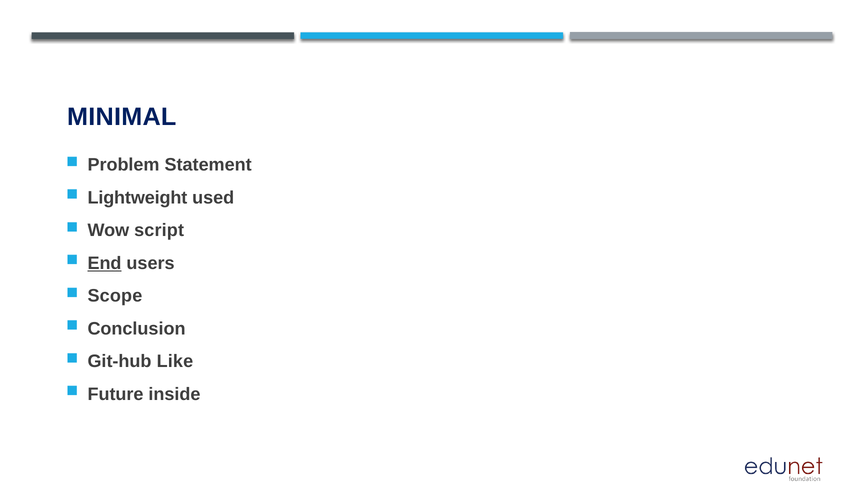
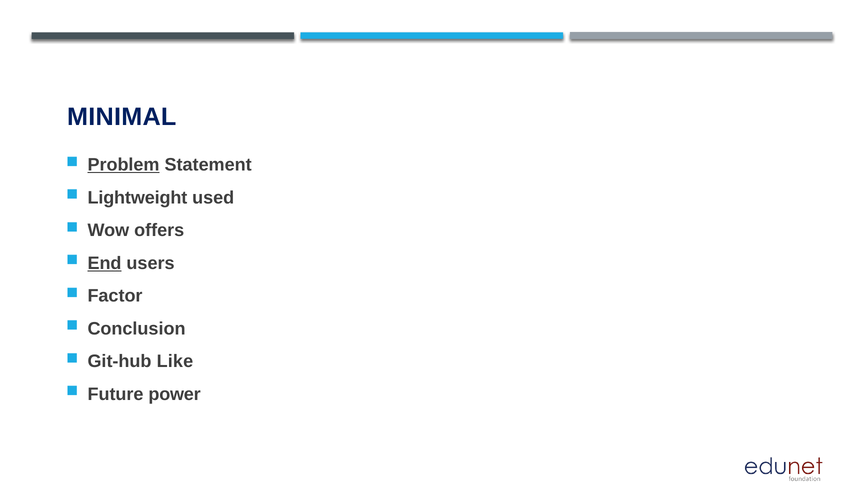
Problem underline: none -> present
script: script -> offers
Scope: Scope -> Factor
inside: inside -> power
